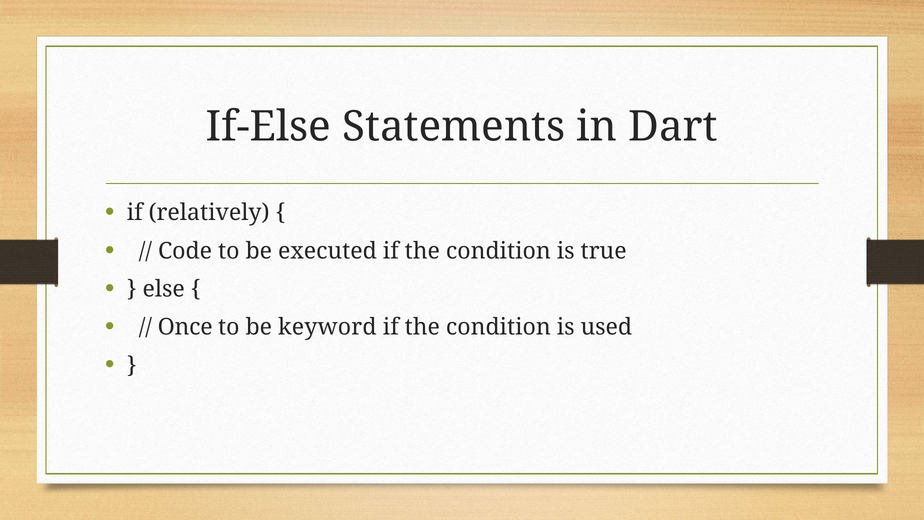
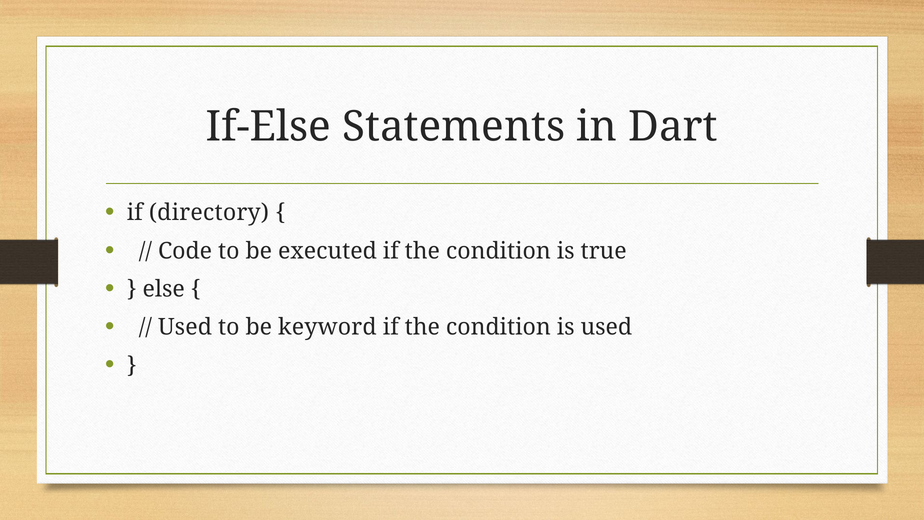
relatively: relatively -> directory
Once at (185, 327): Once -> Used
